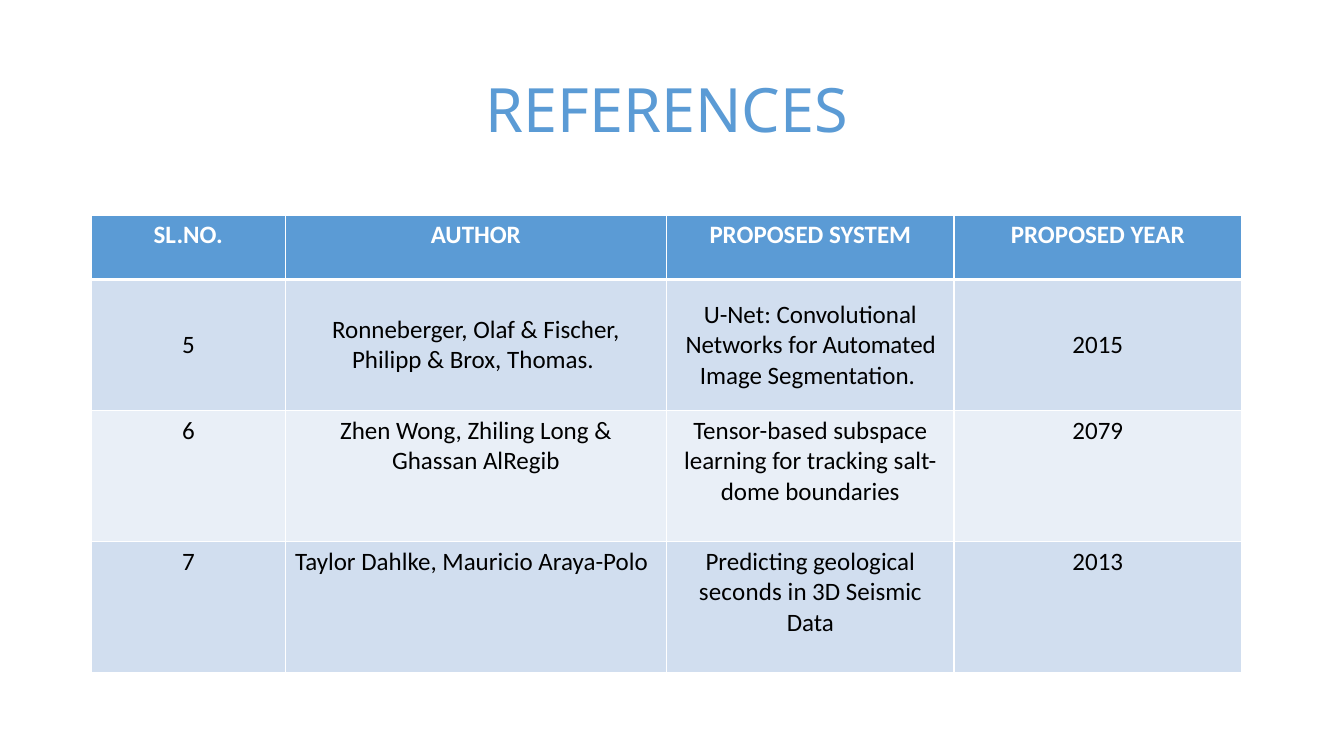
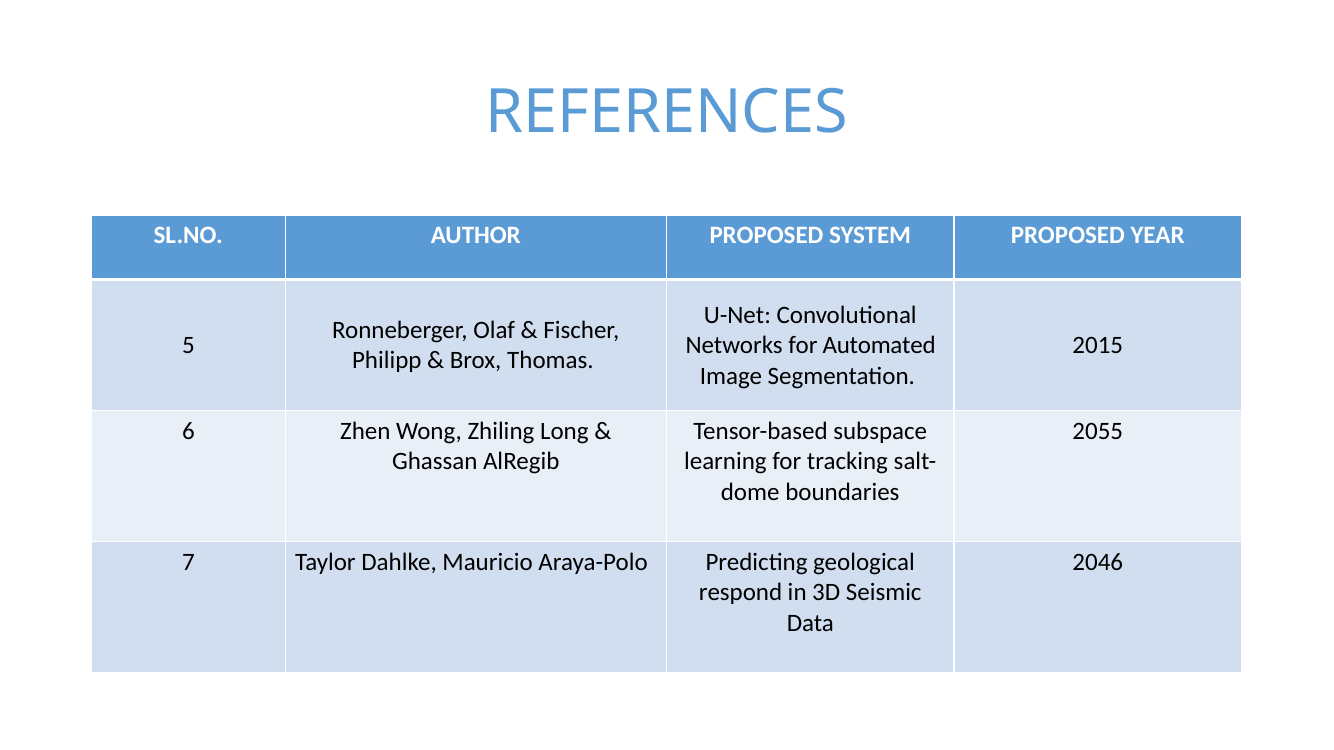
2079: 2079 -> 2055
2013: 2013 -> 2046
seconds: seconds -> respond
